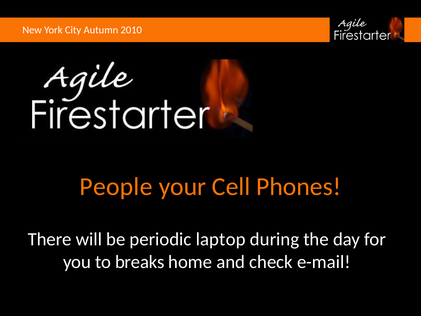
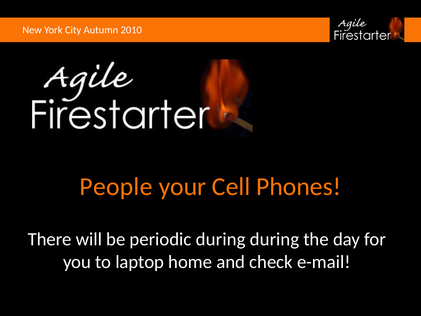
periodic laptop: laptop -> during
breaks: breaks -> laptop
